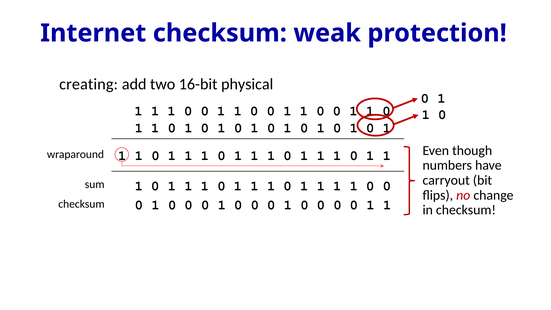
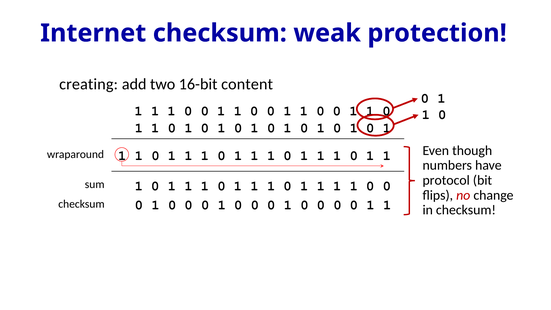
physical: physical -> content
carryout: carryout -> protocol
